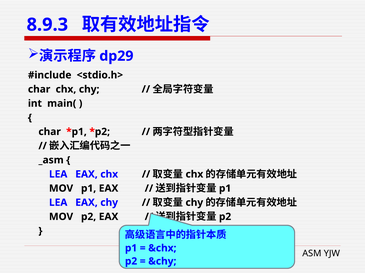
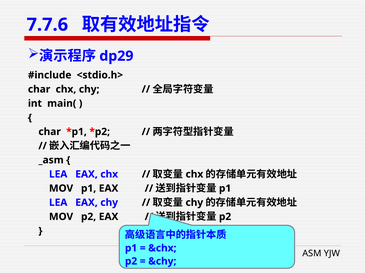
8.9.3: 8.9.3 -> 7.7.6
